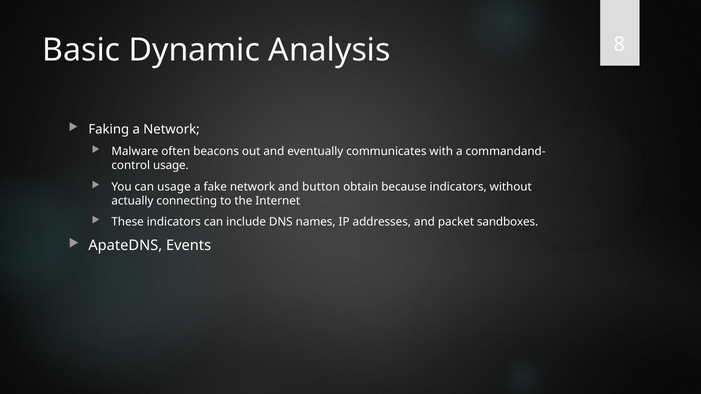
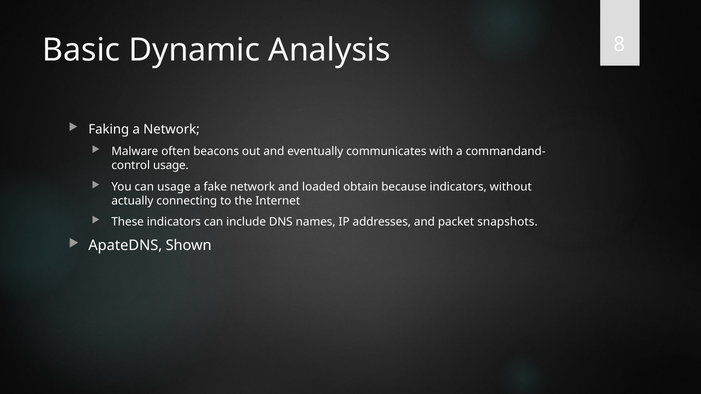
button: button -> loaded
sandboxes: sandboxes -> snapshots
Events: Events -> Shown
